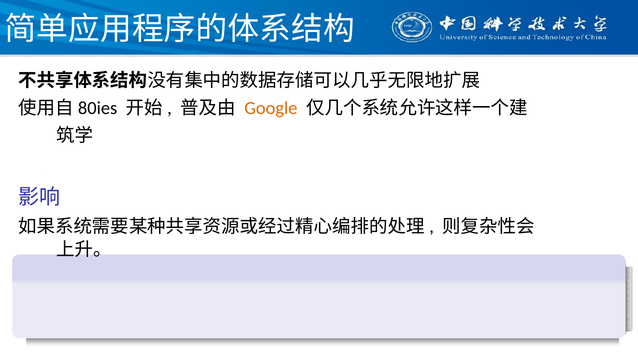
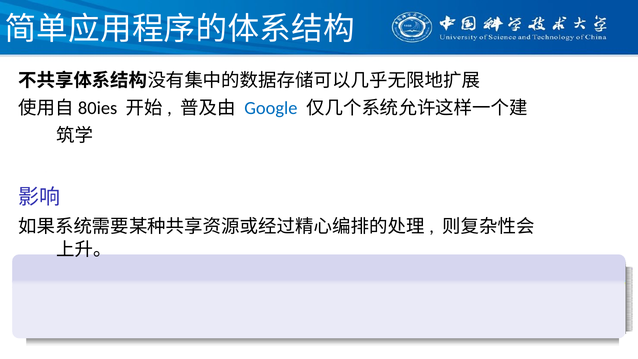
Google colour: orange -> blue
